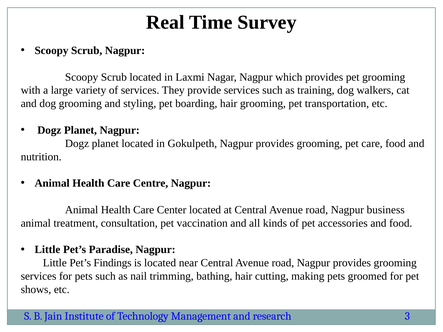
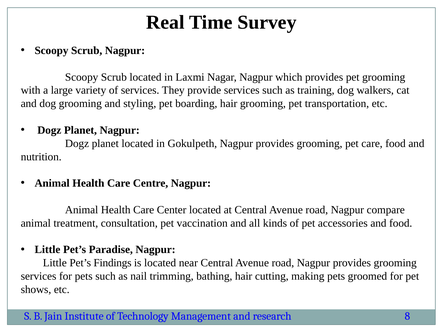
business: business -> compare
3: 3 -> 8
